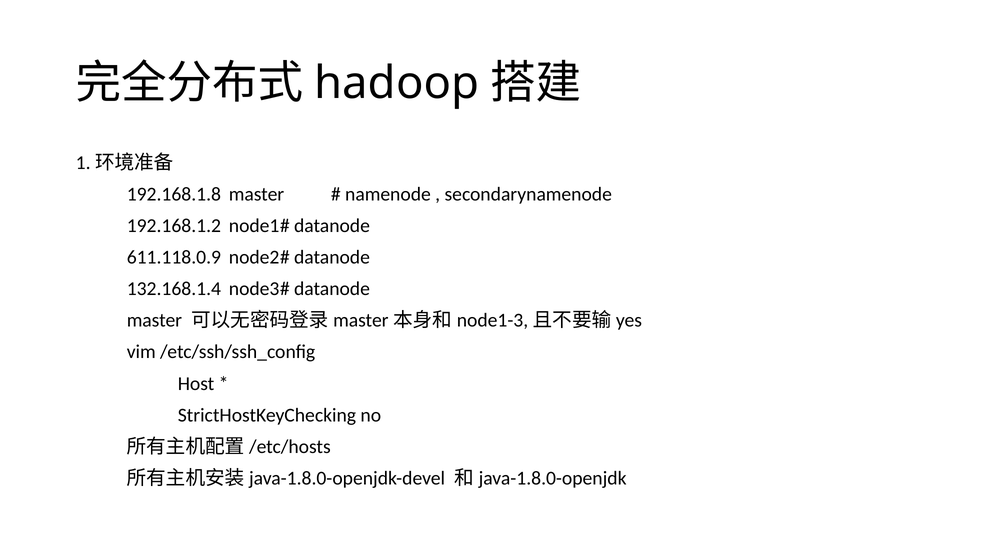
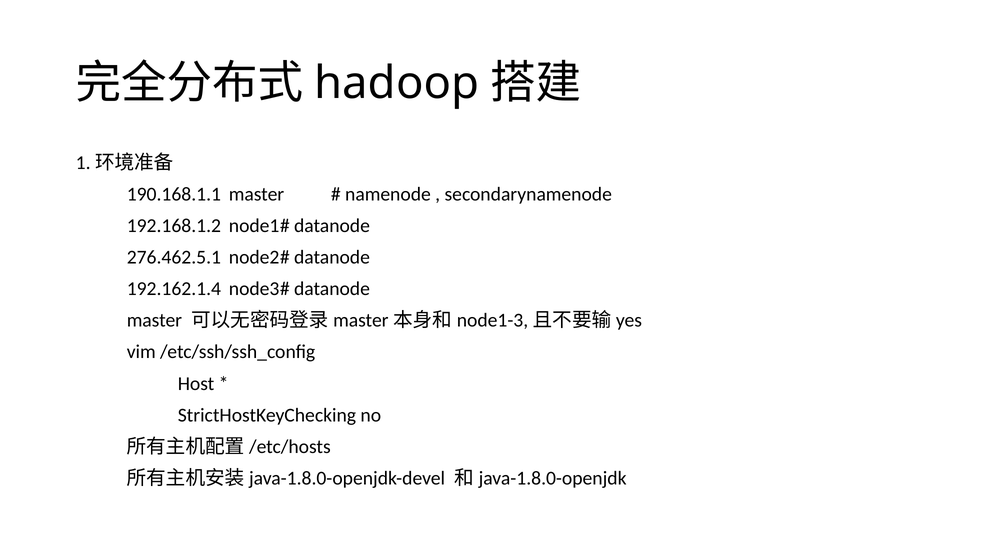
192.168.1.8: 192.168.1.8 -> 190.168.1.1
611.118.0.9: 611.118.0.9 -> 276.462.5.1
132.168.1.4: 132.168.1.4 -> 192.162.1.4
